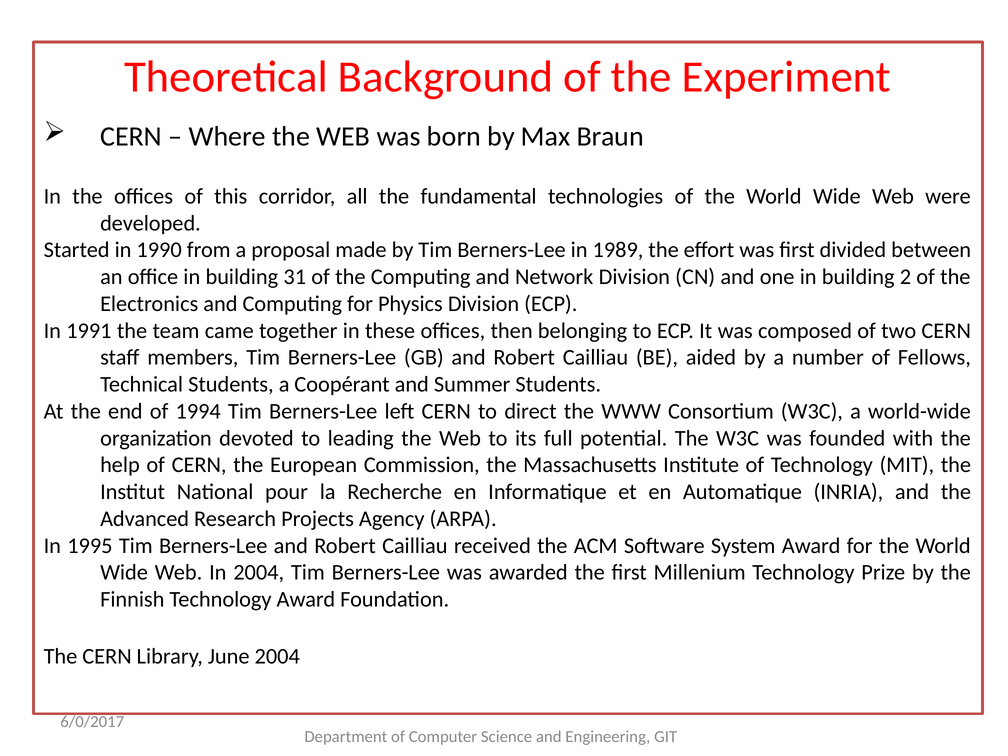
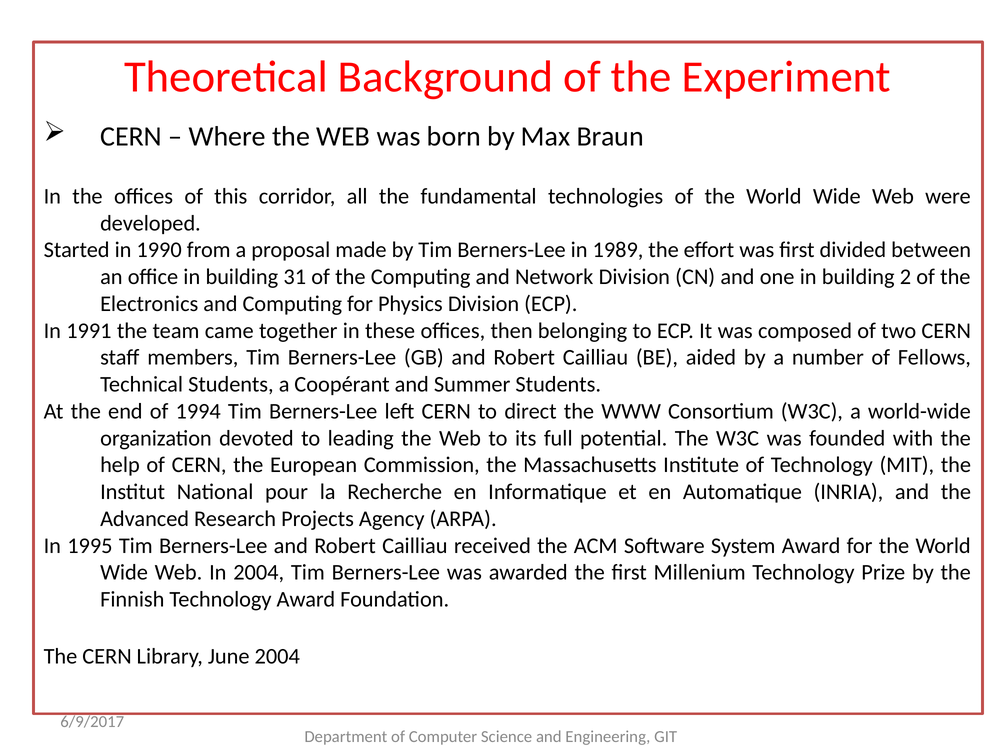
6/0/2017: 6/0/2017 -> 6/9/2017
